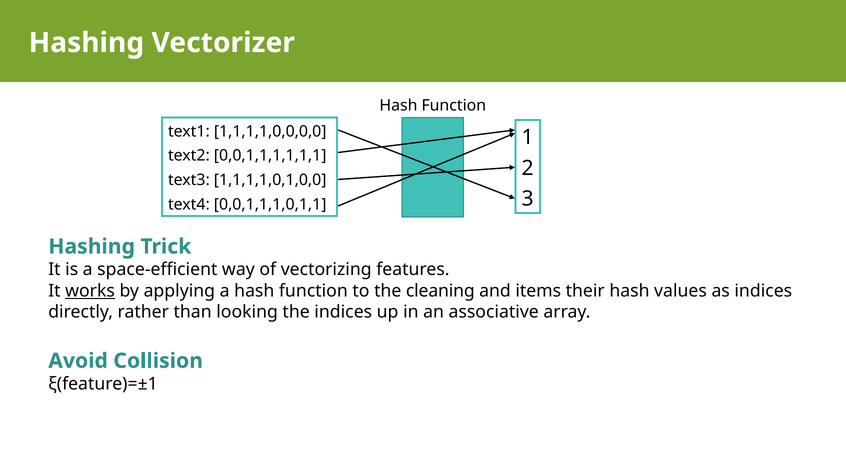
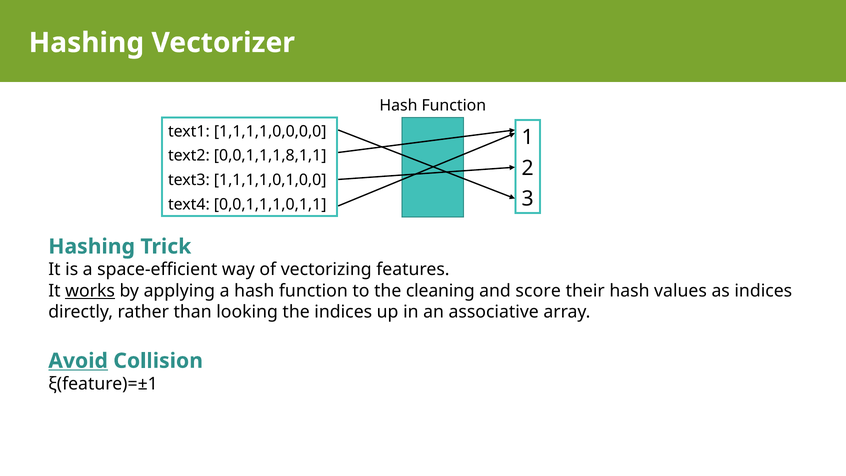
0,0,1,1,1,1,1,1: 0,0,1,1,1,1,1,1 -> 0,0,1,1,1,8,1,1
items: items -> score
Avoid underline: none -> present
